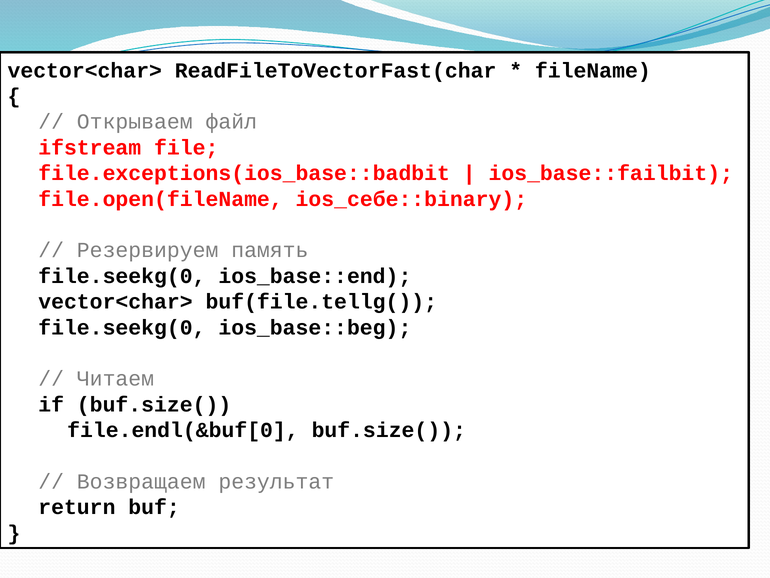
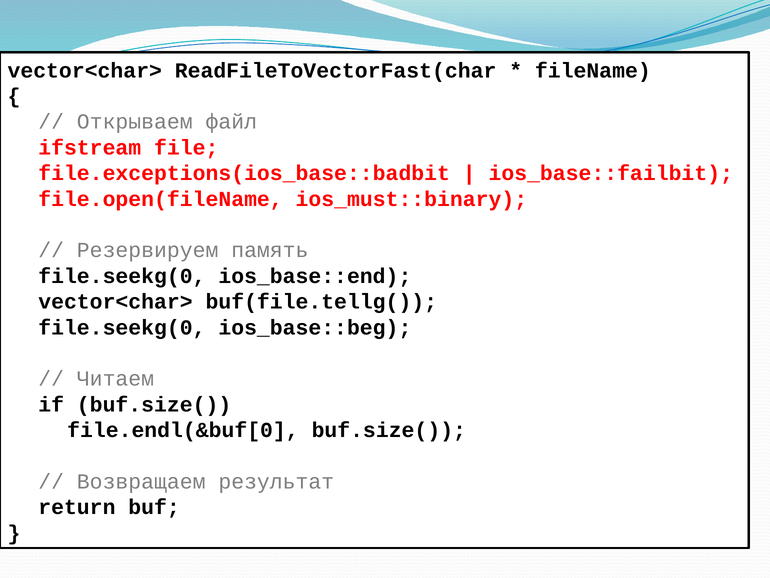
ios_себе::binary: ios_себе::binary -> ios_must::binary
